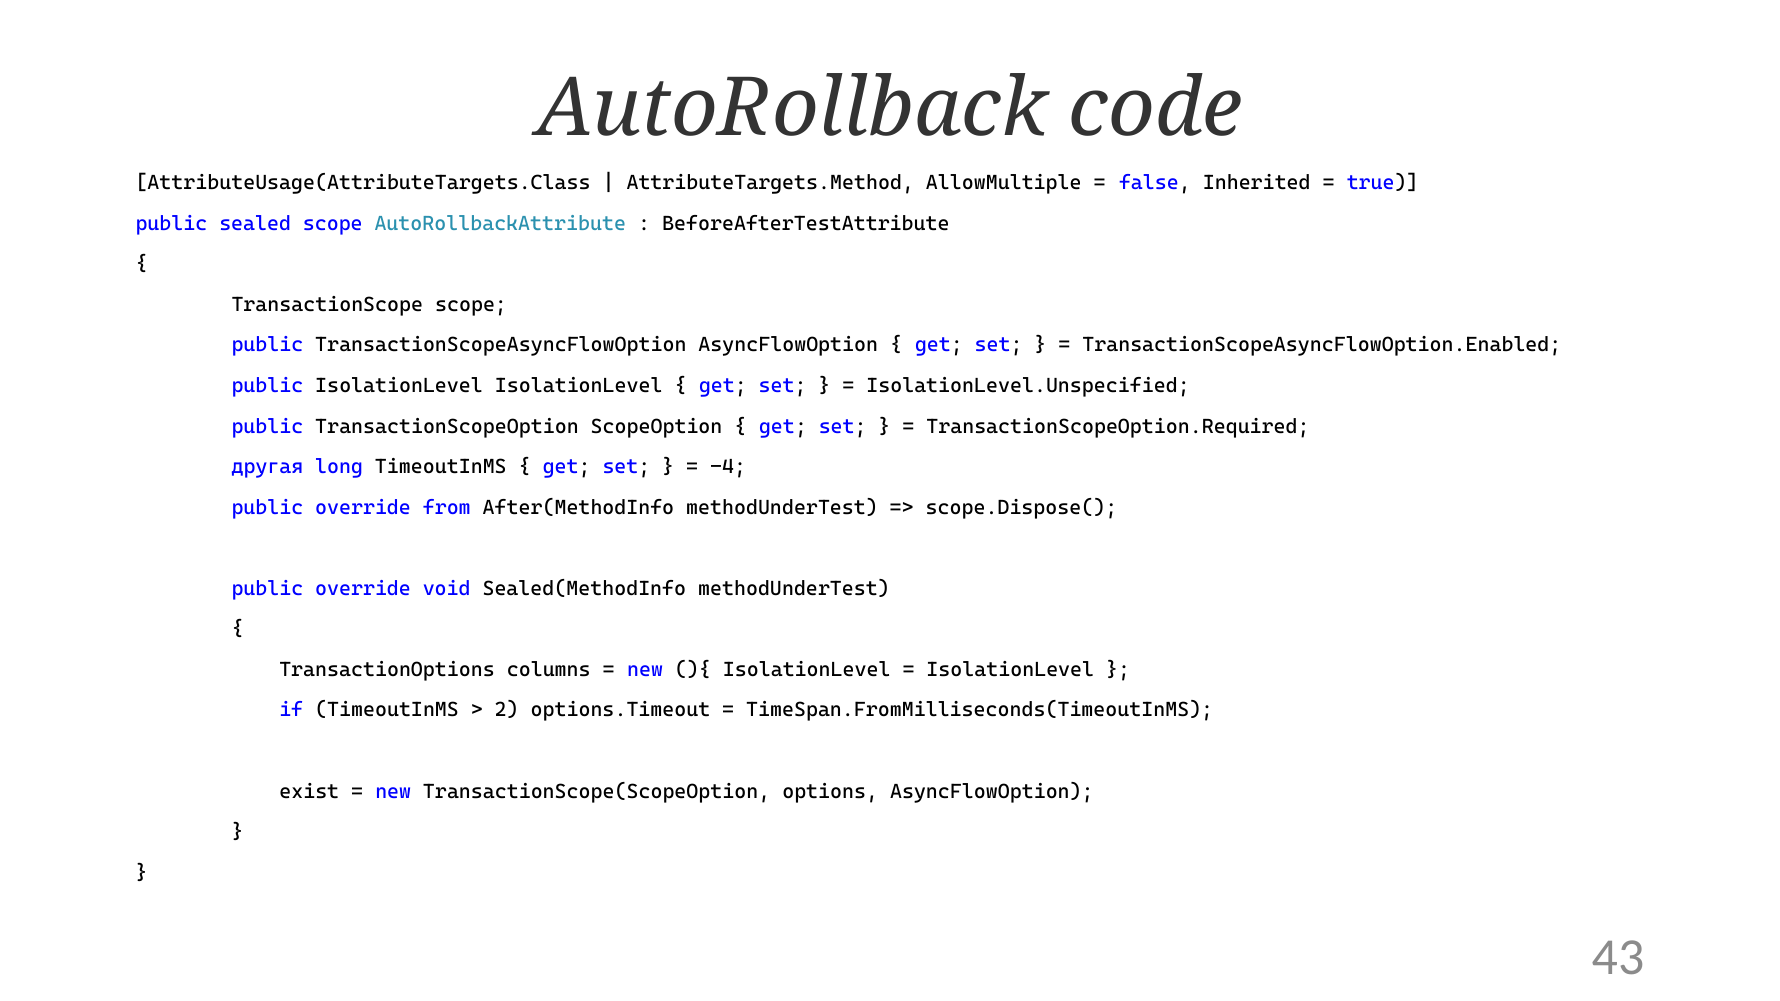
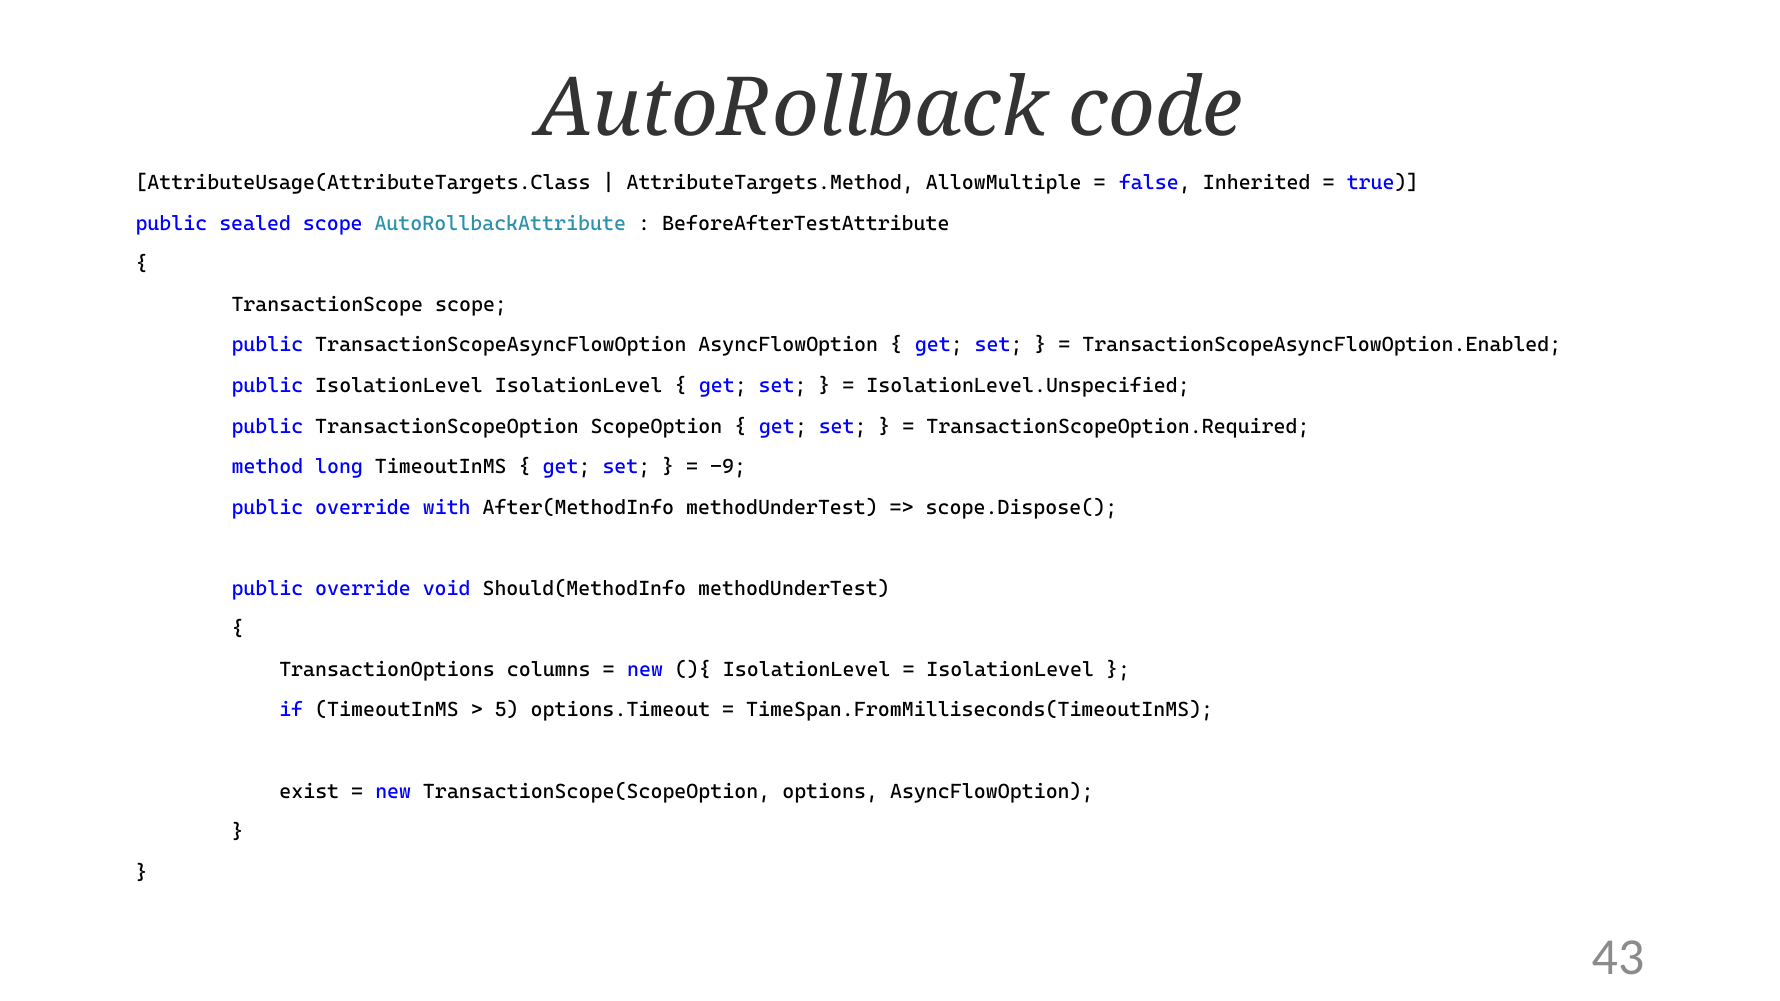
другая: другая -> method
-4: -4 -> -9
from: from -> with
Sealed(MethodInfo: Sealed(MethodInfo -> Should(MethodInfo
2: 2 -> 5
